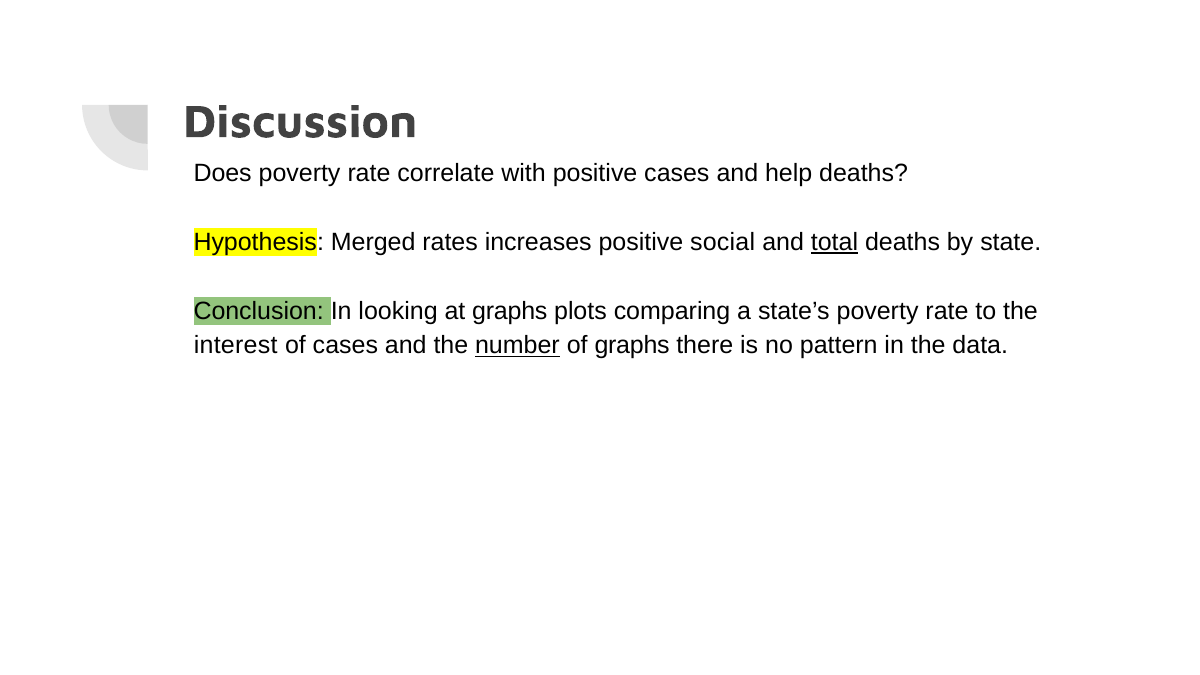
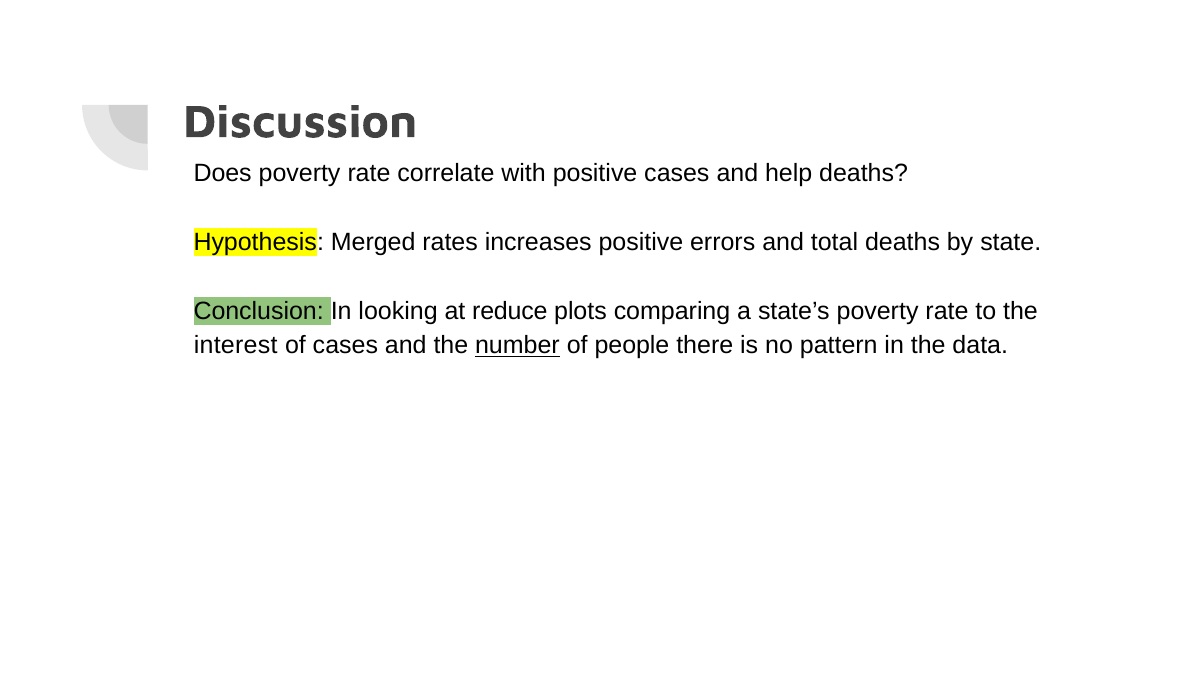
social: social -> errors
total underline: present -> none
at graphs: graphs -> reduce
of graphs: graphs -> people
